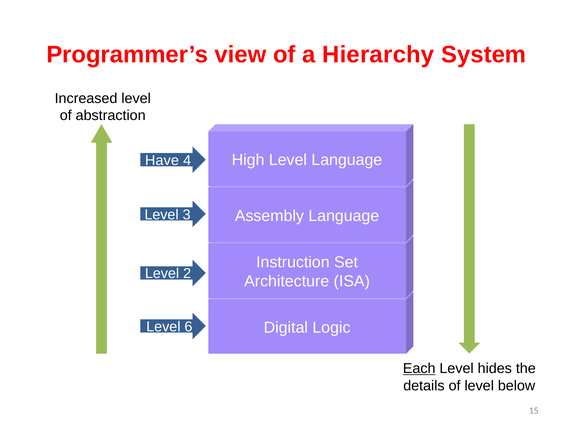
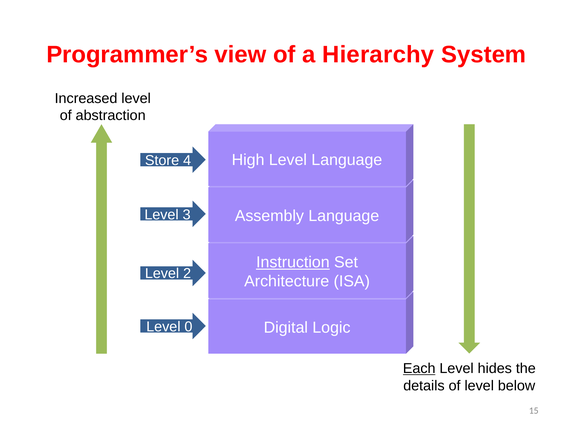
Have: Have -> Store
Instruction underline: none -> present
6: 6 -> 0
